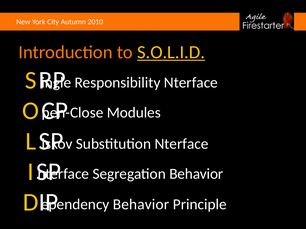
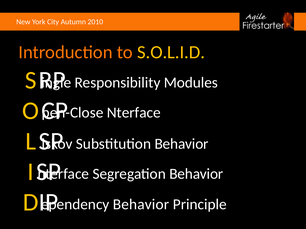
S.O.L.I.D underline: present -> none
Responsibility Nterface: Nterface -> Modules
Modules at (134, 113): Modules -> Nterface
Substitution Nterface: Nterface -> Behavior
